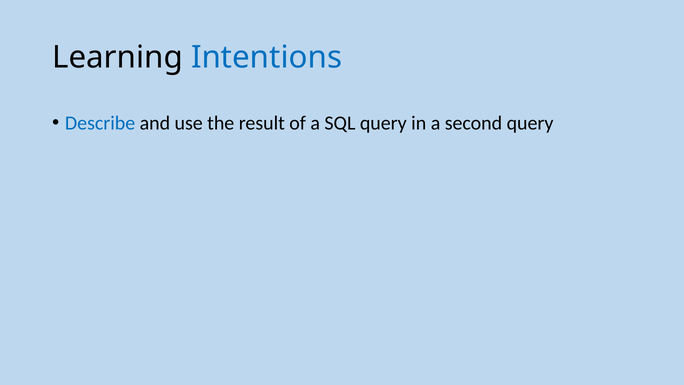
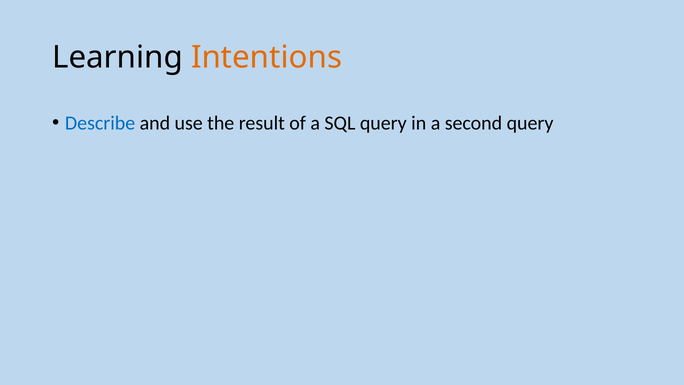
Intentions colour: blue -> orange
